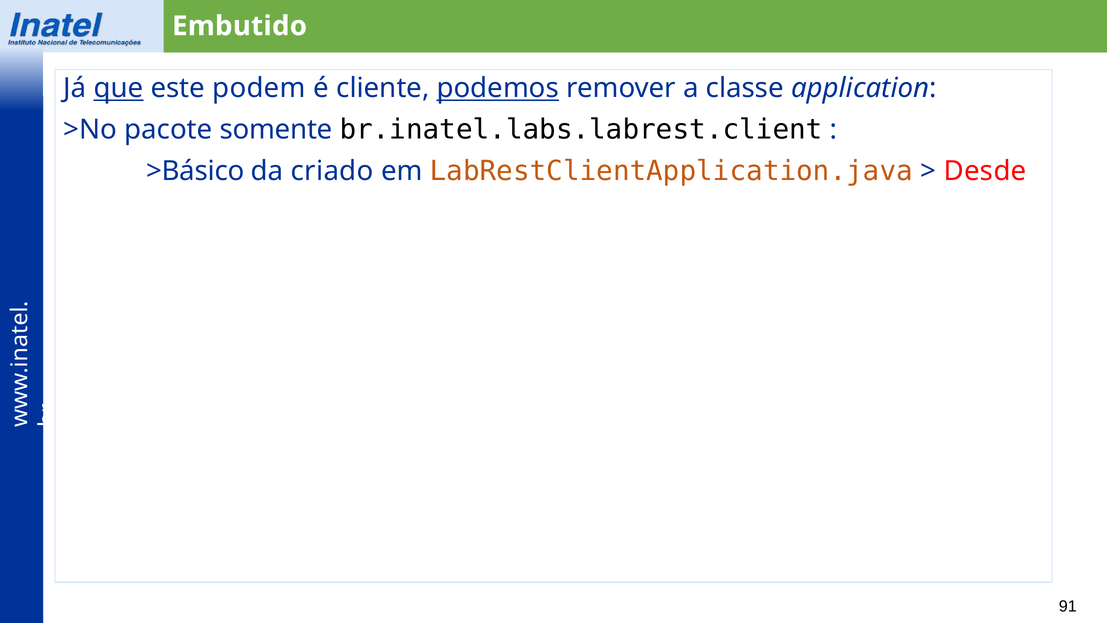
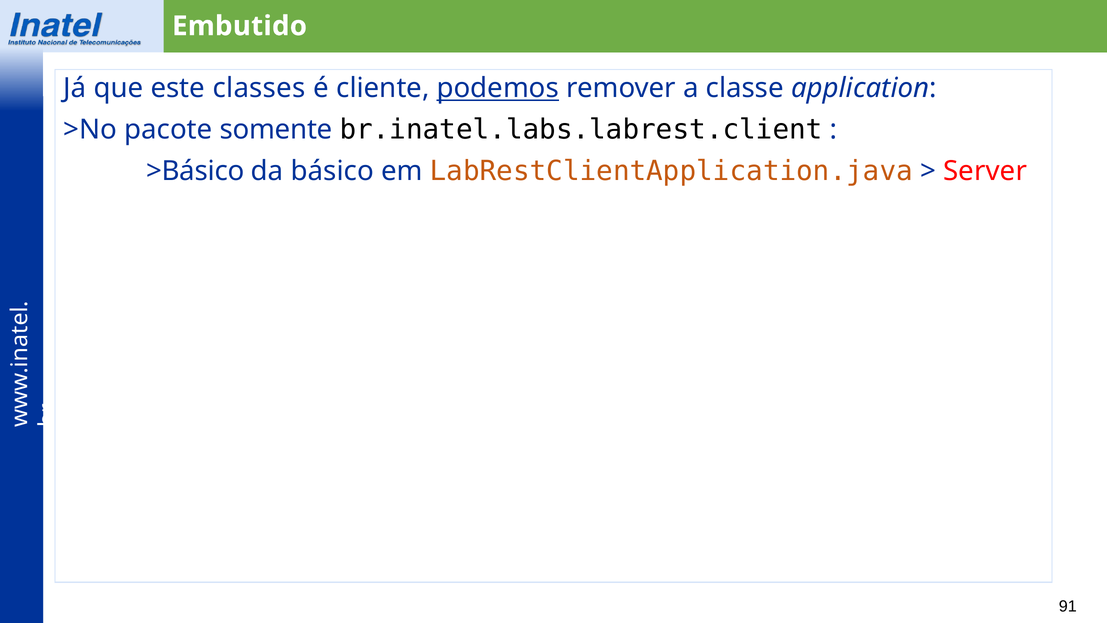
que underline: present -> none
podem: podem -> classes
criado: criado -> básico
Desde: Desde -> Server
